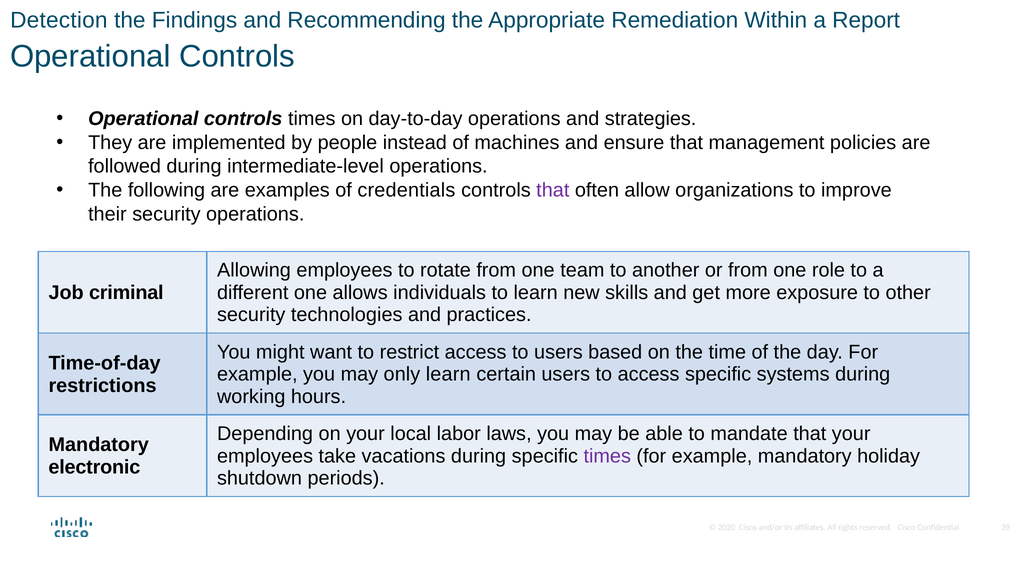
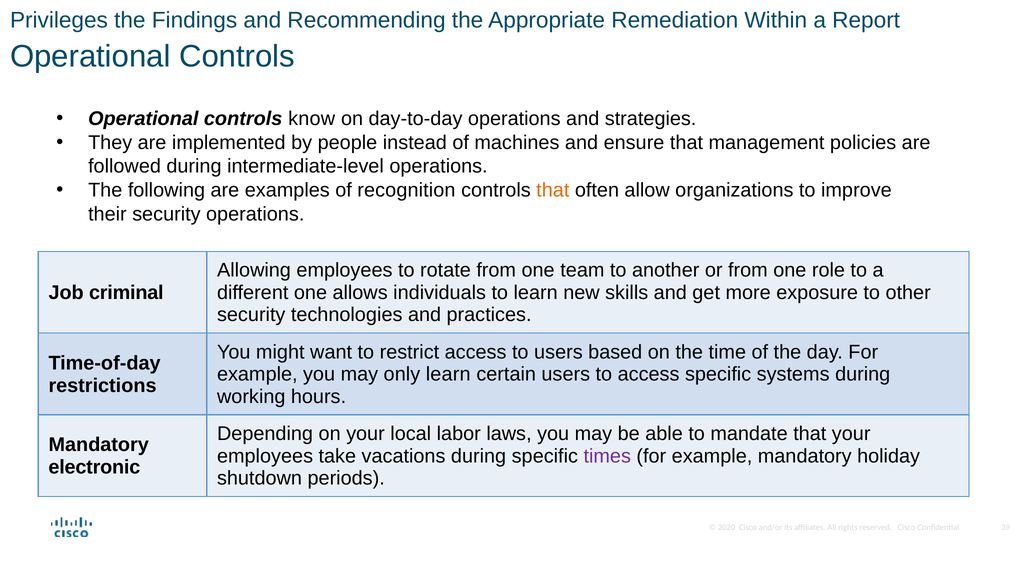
Detection: Detection -> Privileges
controls times: times -> know
credentials: credentials -> recognition
that at (553, 190) colour: purple -> orange
